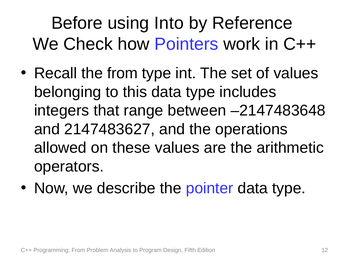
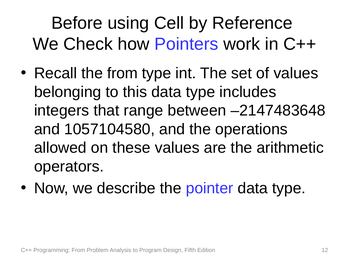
Into: Into -> Cell
2147483627: 2147483627 -> 1057104580
